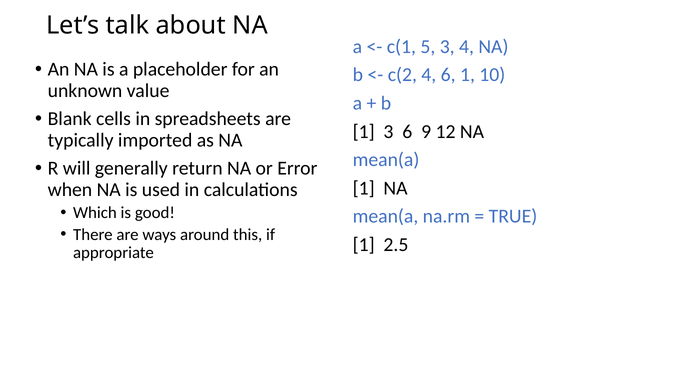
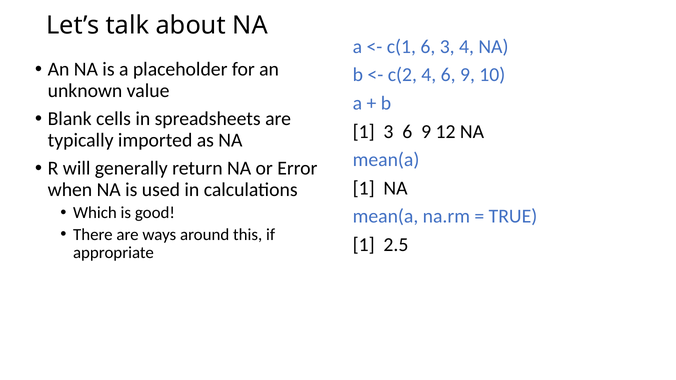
c(1 5: 5 -> 6
4 6 1: 1 -> 9
